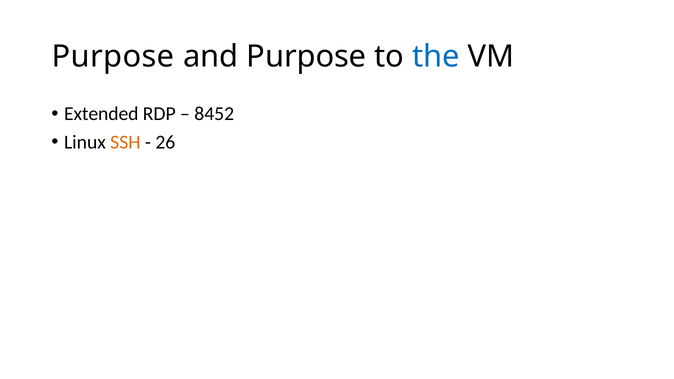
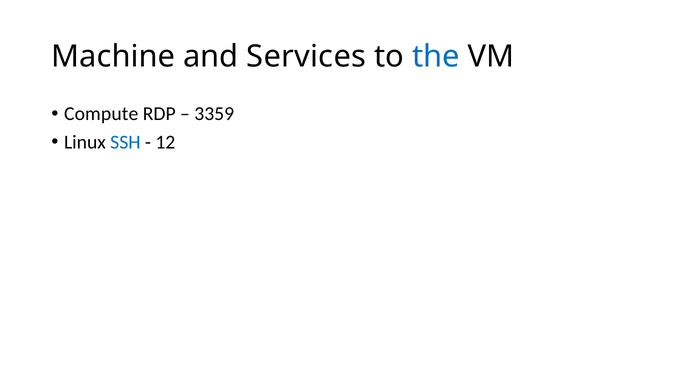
Purpose at (113, 57): Purpose -> Machine
and Purpose: Purpose -> Services
Extended: Extended -> Compute
8452: 8452 -> 3359
SSH colour: orange -> blue
26: 26 -> 12
